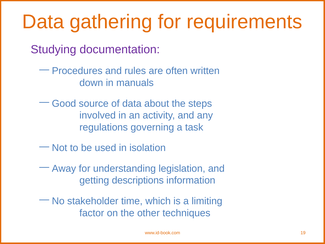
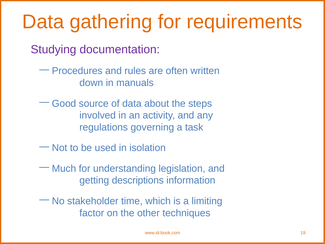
Away: Away -> Much
